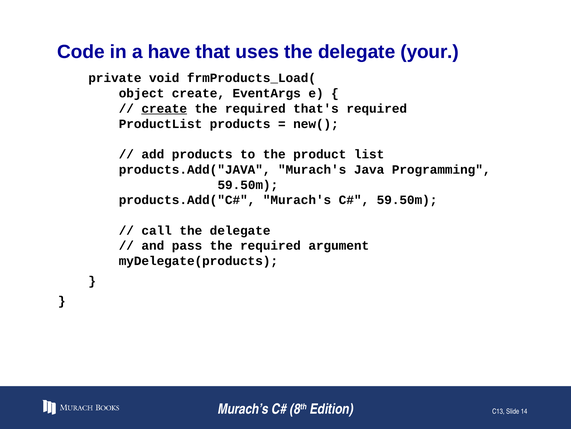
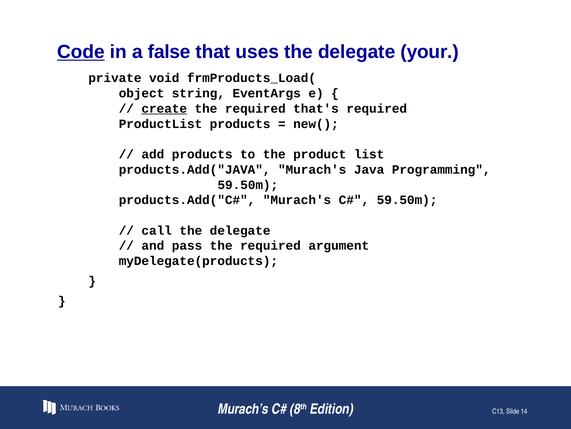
Code underline: none -> present
have: have -> false
object create: create -> string
